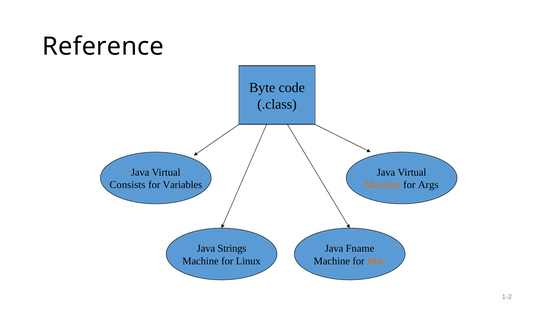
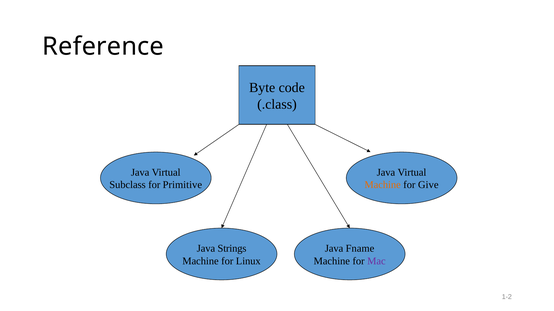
Consists: Consists -> Subclass
Variables: Variables -> Primitive
Args: Args -> Give
Mac colour: orange -> purple
